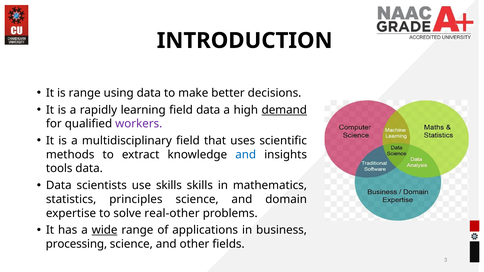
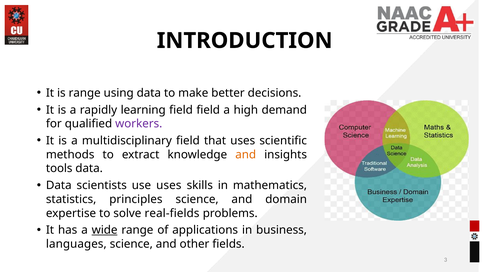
field data: data -> field
demand underline: present -> none
and at (246, 155) colour: blue -> orange
use skills: skills -> uses
real-other: real-other -> real-fields
processing: processing -> languages
